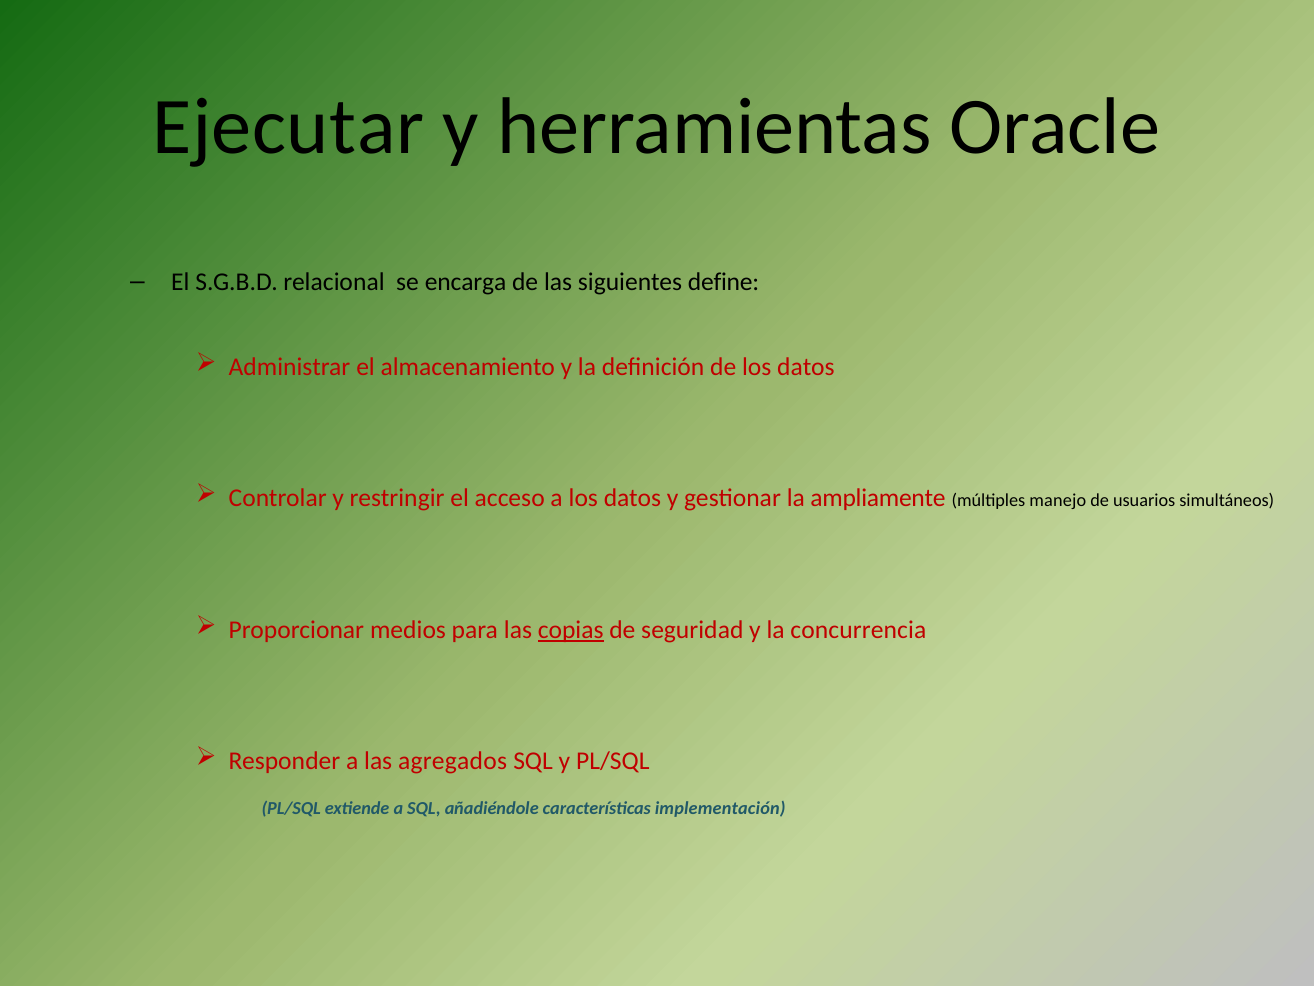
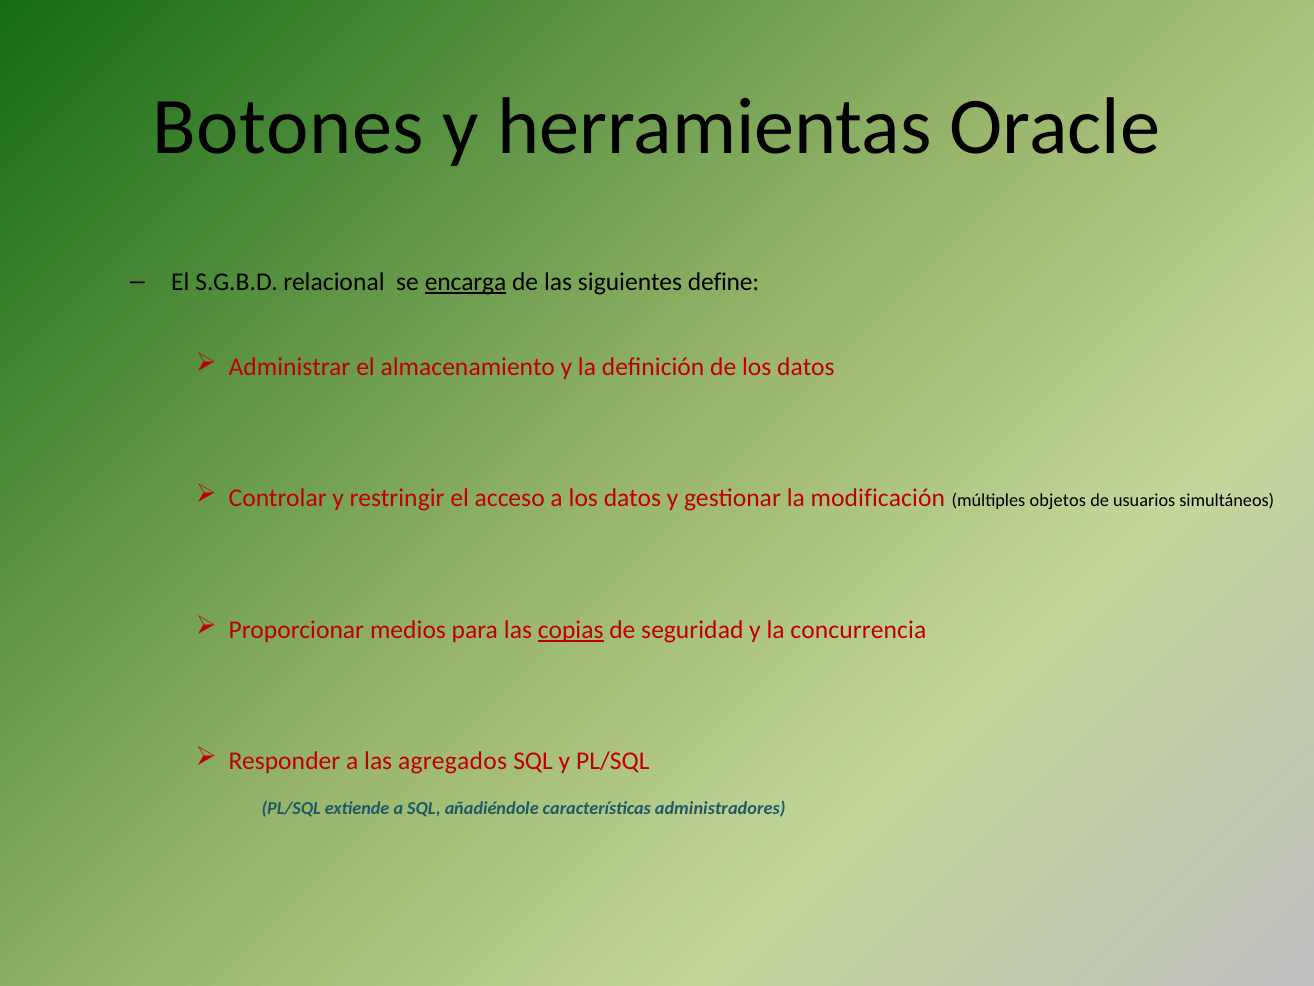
Ejecutar: Ejecutar -> Botones
encarga underline: none -> present
ampliamente: ampliamente -> modificación
manejo: manejo -> objetos
implementación: implementación -> administradores
